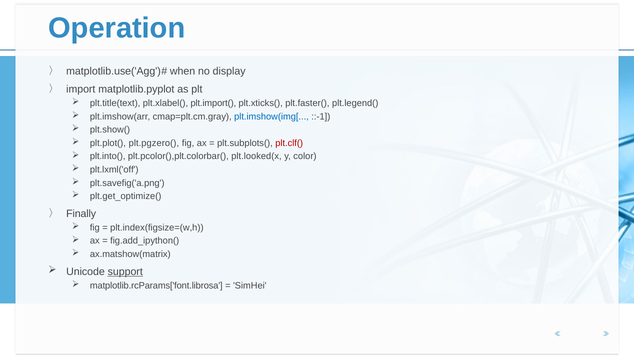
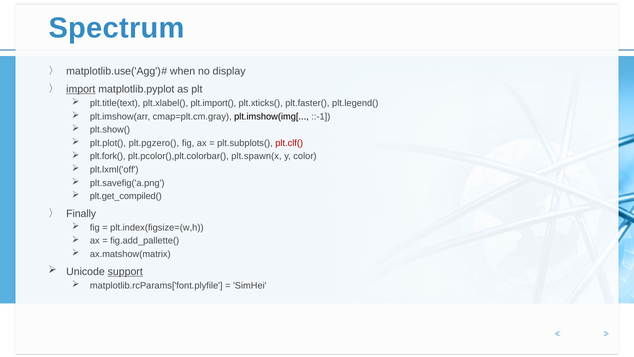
Operation: Operation -> Spectrum
import underline: none -> present
plt.imshow(img[ colour: blue -> black
plt.into(: plt.into( -> plt.fork(
plt.looked(x: plt.looked(x -> plt.spawn(x
plt.get_optimize(: plt.get_optimize( -> plt.get_compiled(
fig.add_ipython(: fig.add_ipython( -> fig.add_pallette(
matplotlib.rcParams['font.librosa: matplotlib.rcParams['font.librosa -> matplotlib.rcParams['font.plyfile
